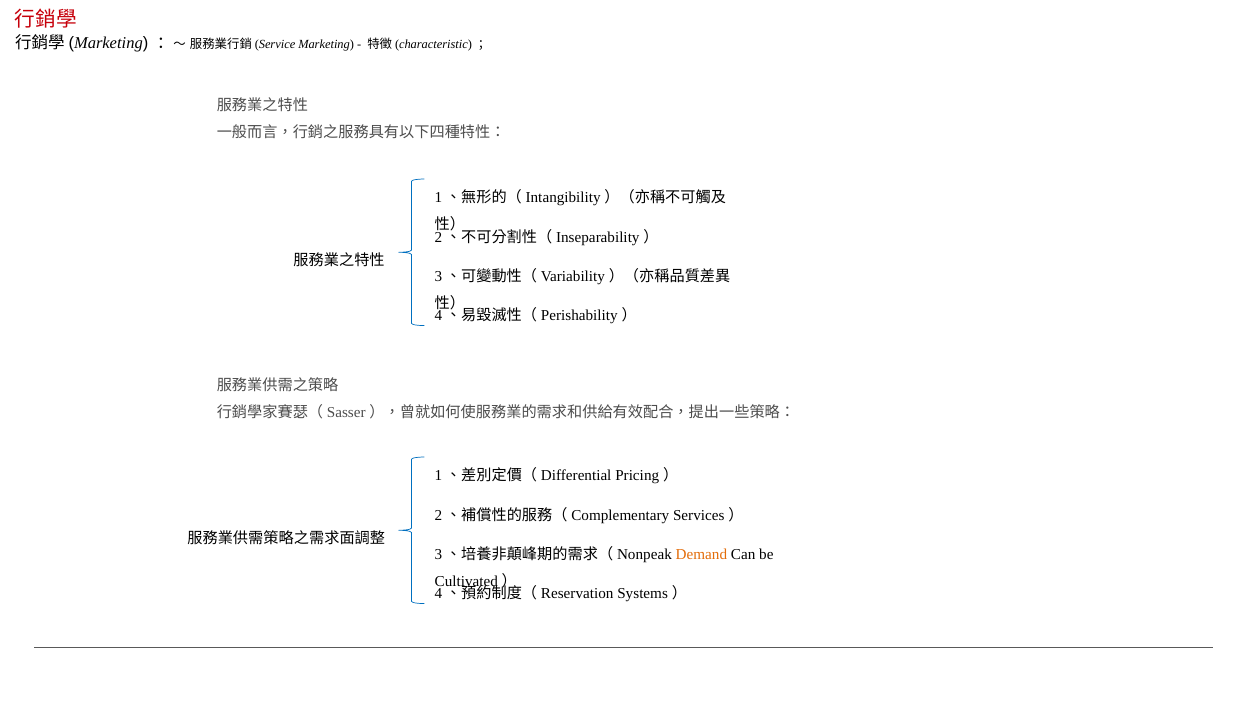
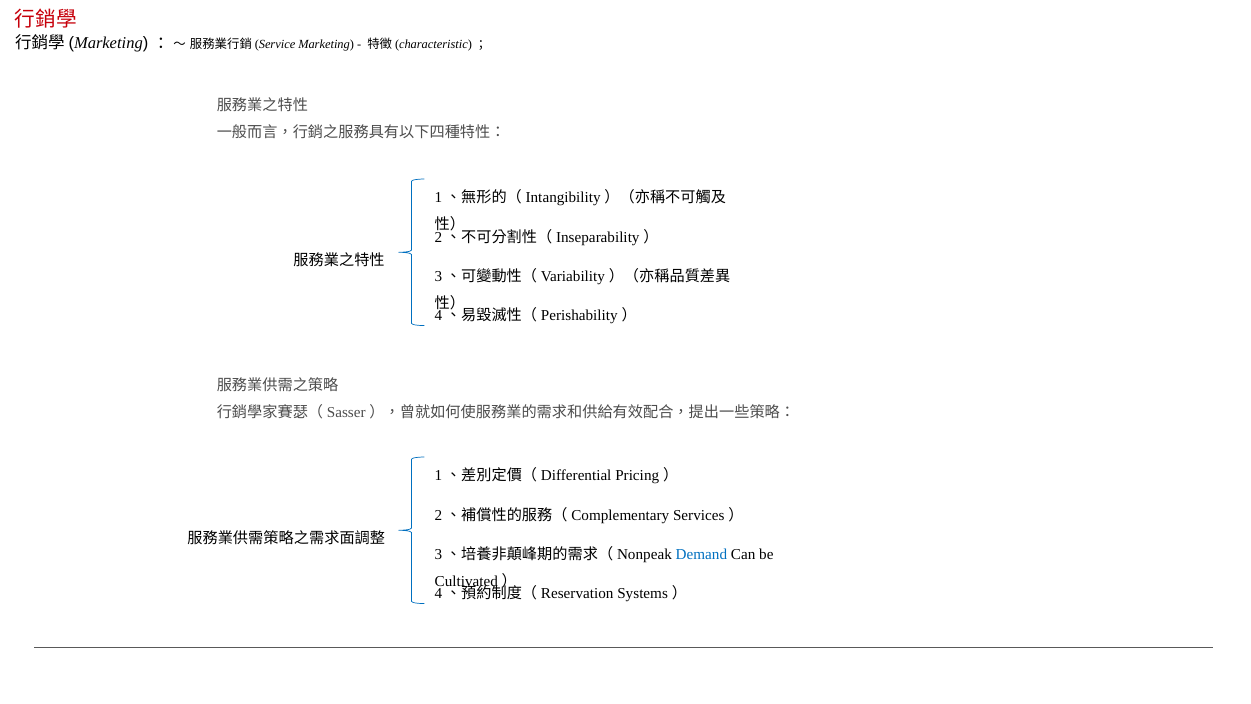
Demand colour: orange -> blue
